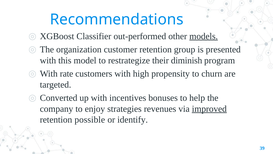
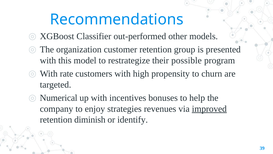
models underline: present -> none
diminish: diminish -> possible
Converted: Converted -> Numerical
possible: possible -> diminish
